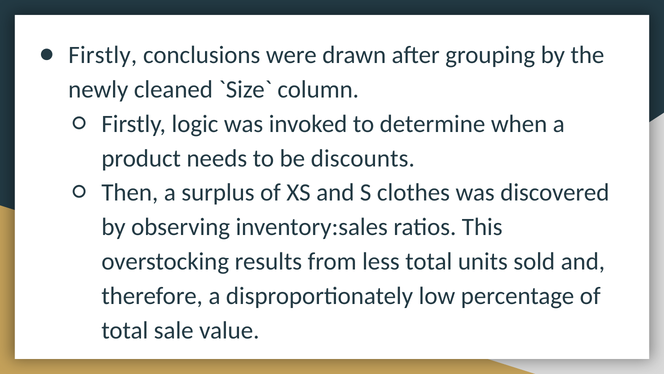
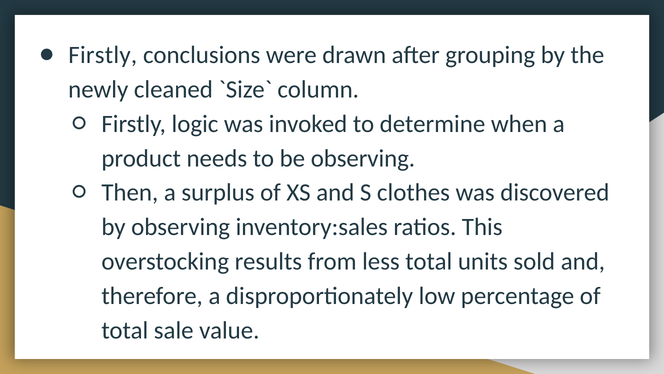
be discounts: discounts -> observing
